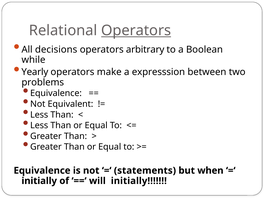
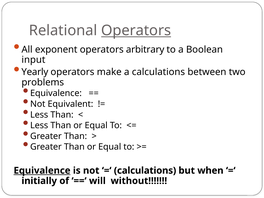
decisions: decisions -> exponent
while: while -> input
a expresssion: expresssion -> calculations
Equivalence at (42, 171) underline: none -> present
statements at (145, 171): statements -> calculations
will initially: initially -> without
